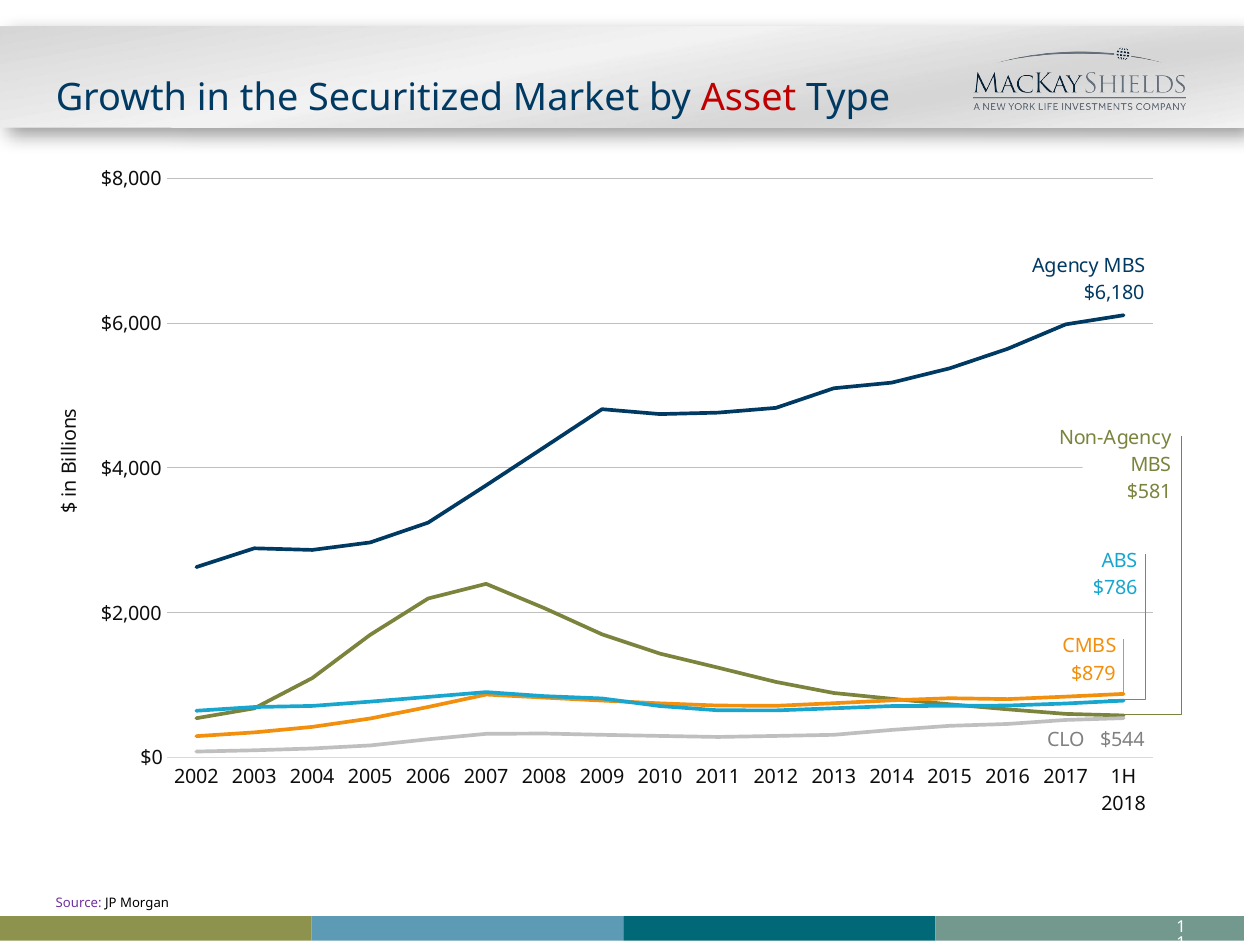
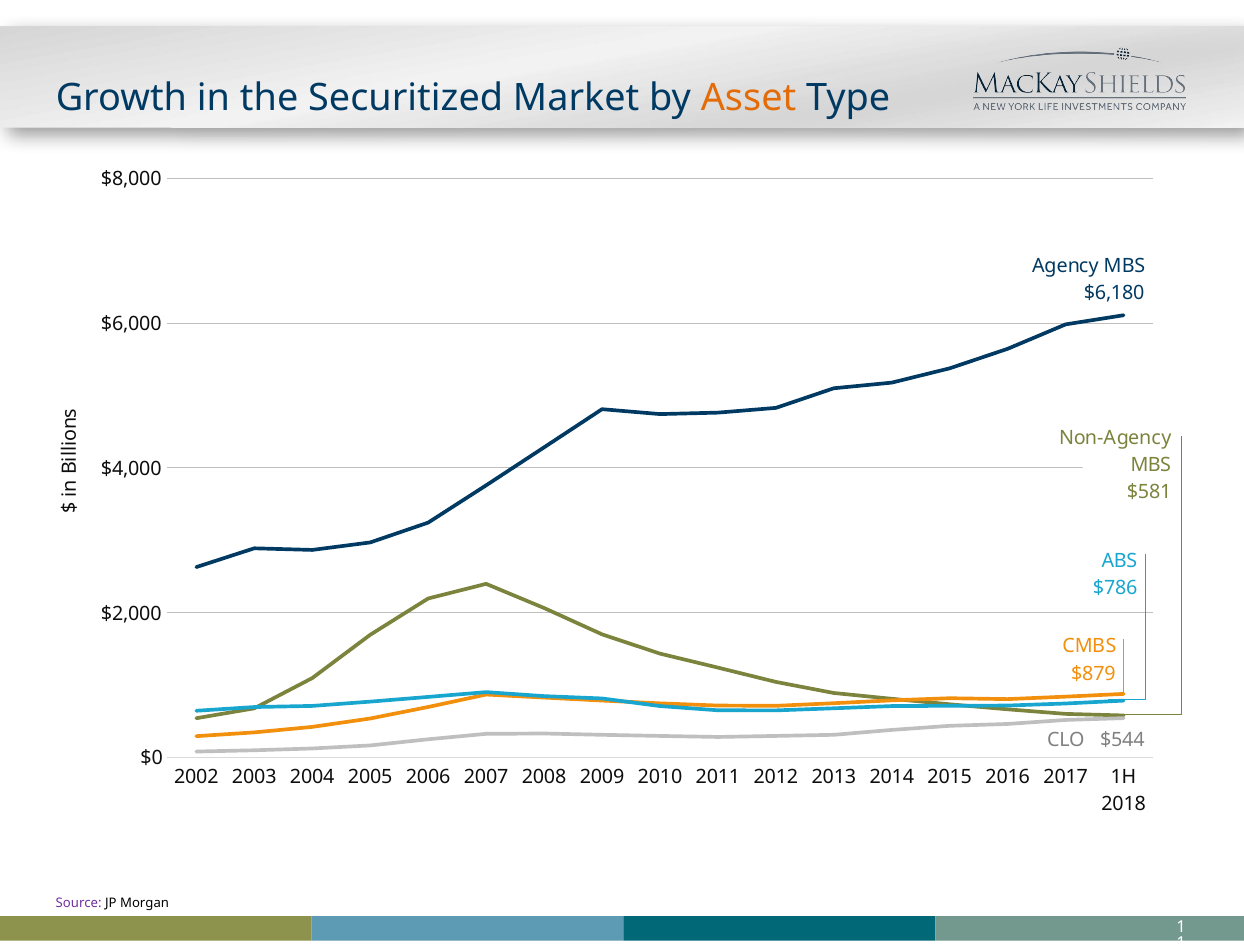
Asset colour: red -> orange
